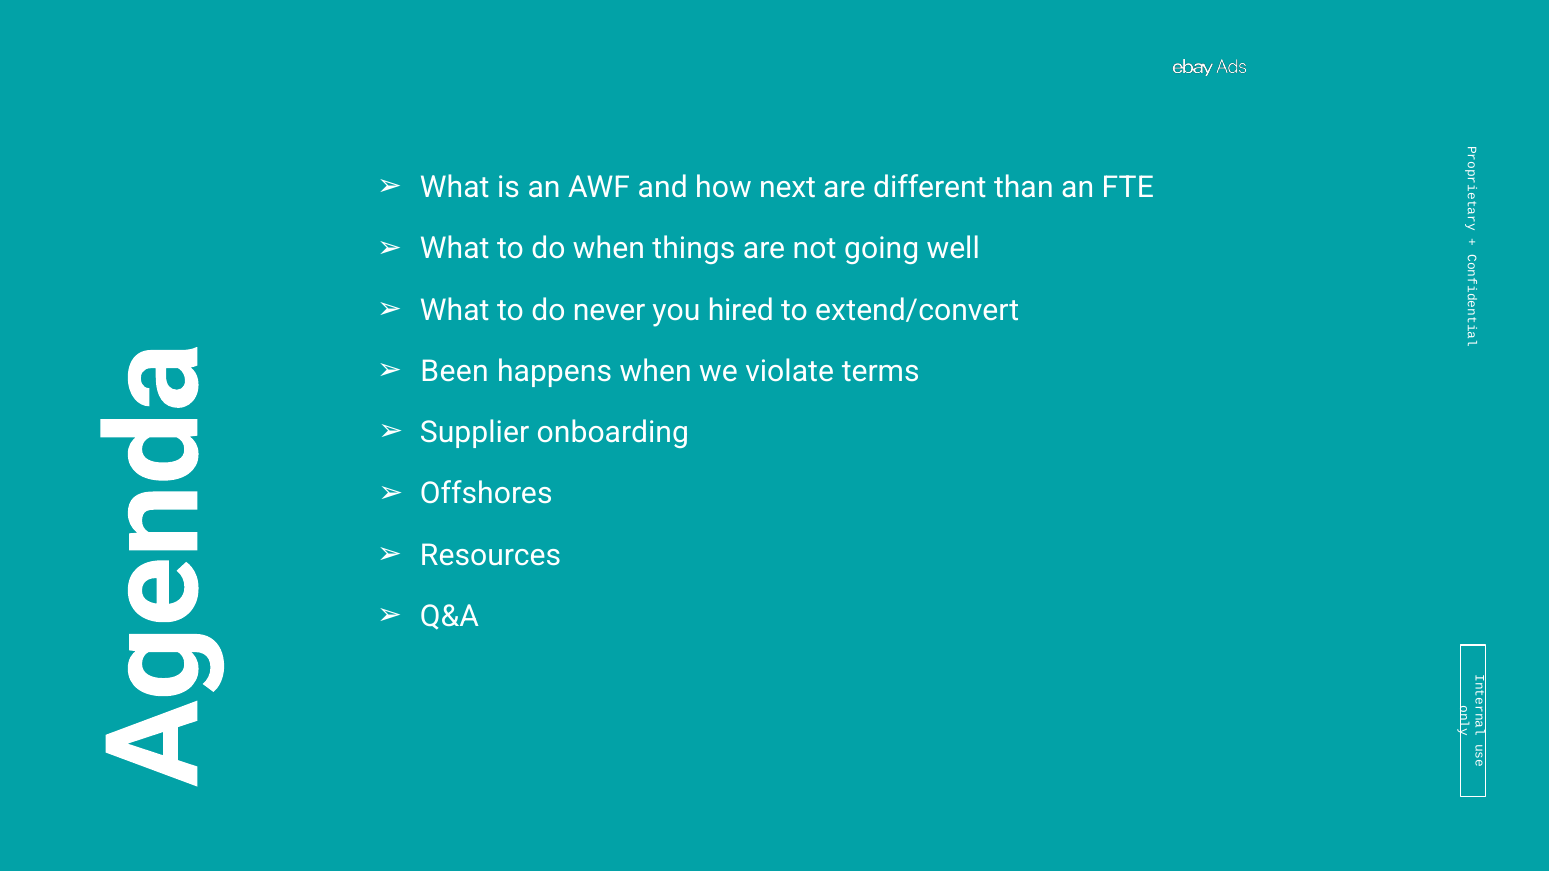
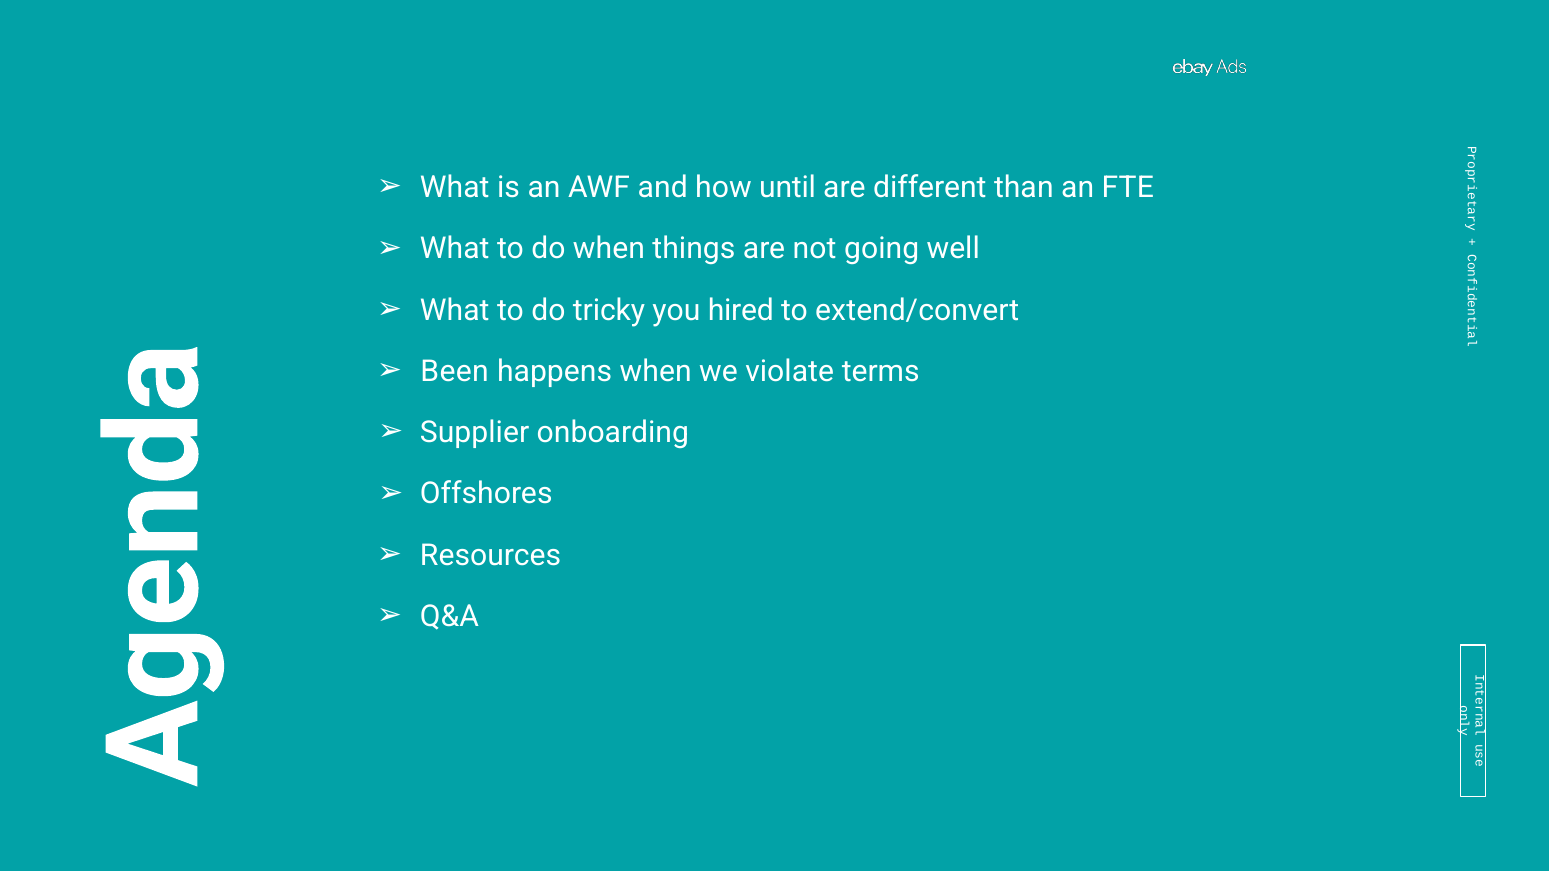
next: next -> until
never: never -> tricky
